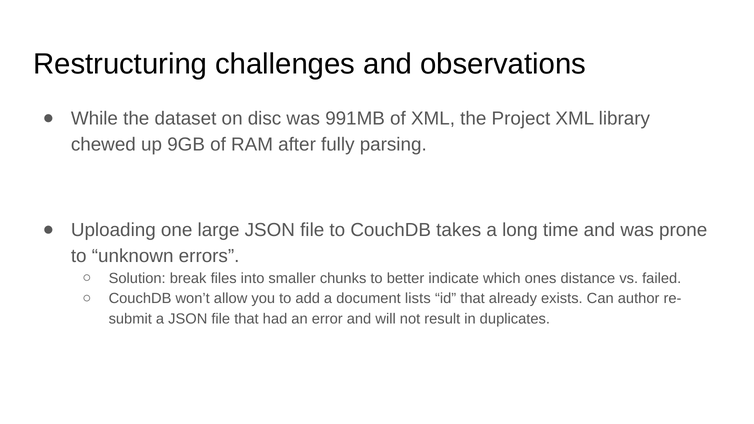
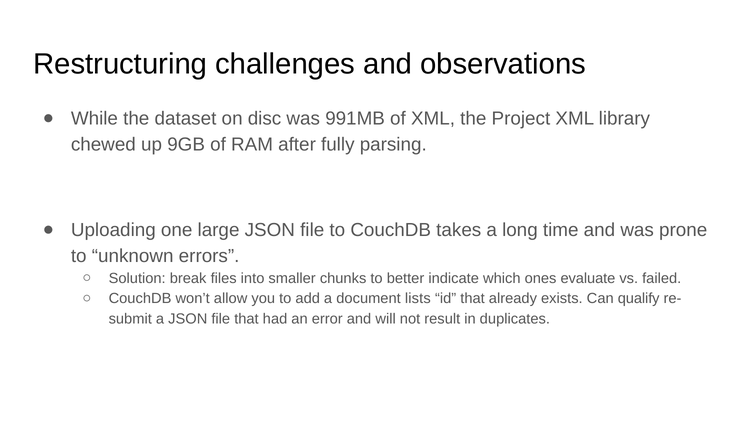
distance: distance -> evaluate
author: author -> qualify
